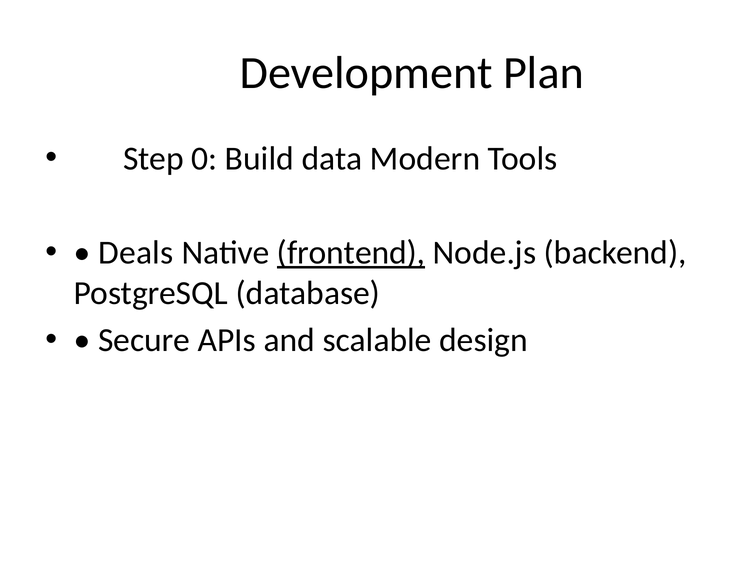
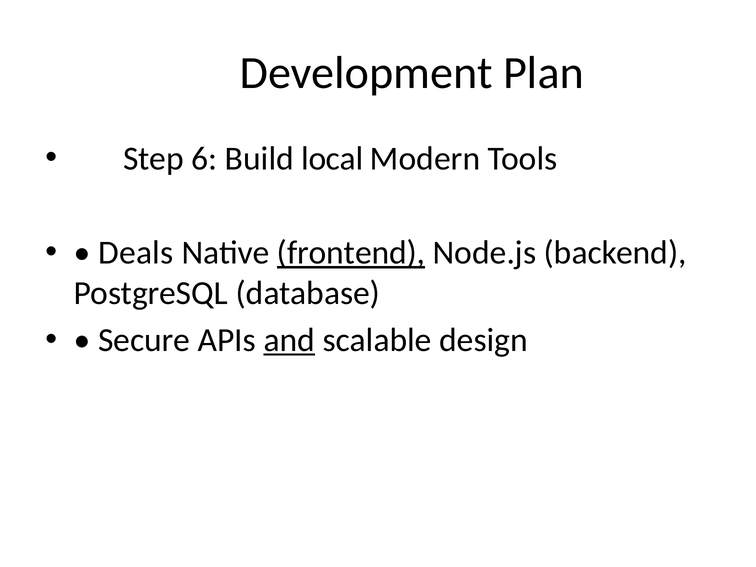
0: 0 -> 6
data: data -> local
and underline: none -> present
